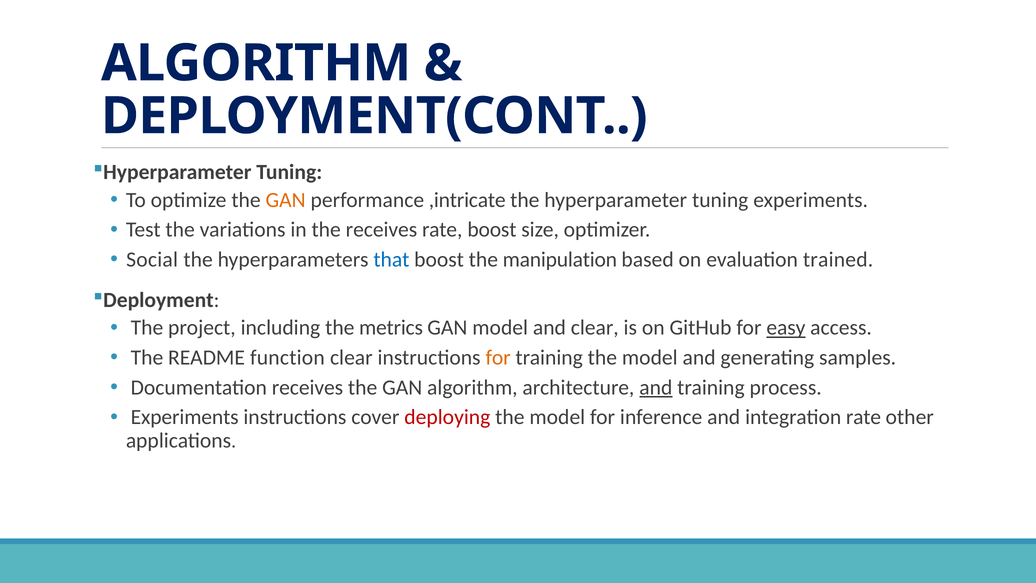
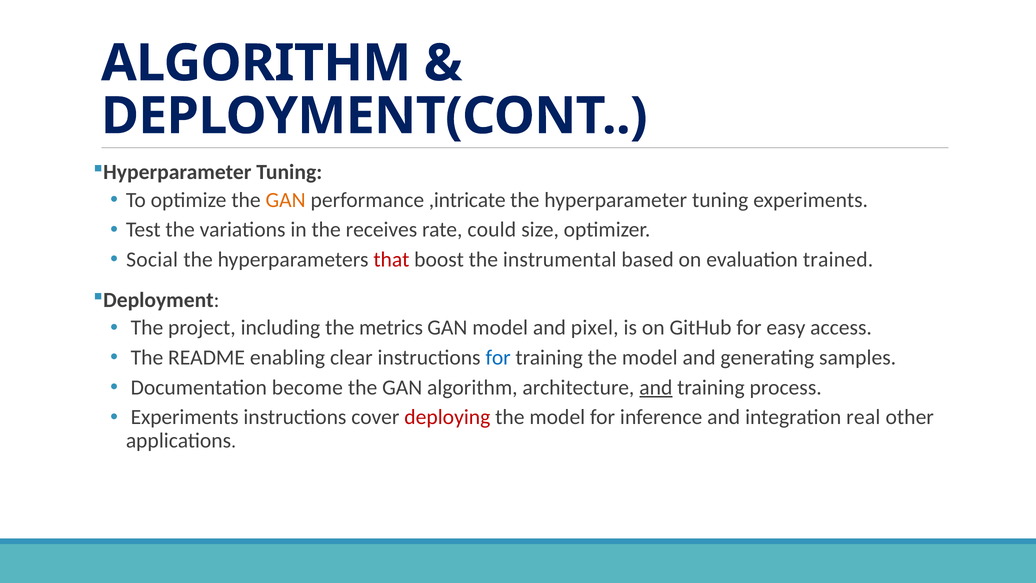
rate boost: boost -> could
that colour: blue -> red
manipulation: manipulation -> instrumental
and clear: clear -> pixel
easy underline: present -> none
function: function -> enabling
for at (498, 358) colour: orange -> blue
Documentation receives: receives -> become
integration rate: rate -> real
